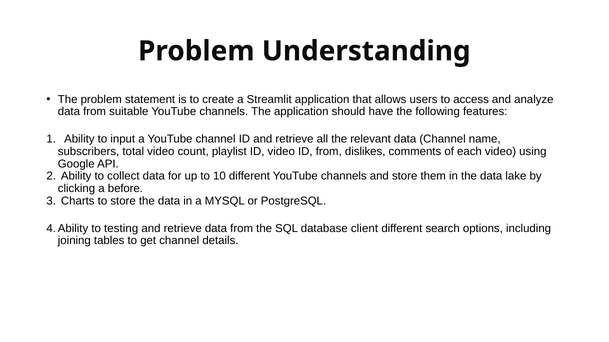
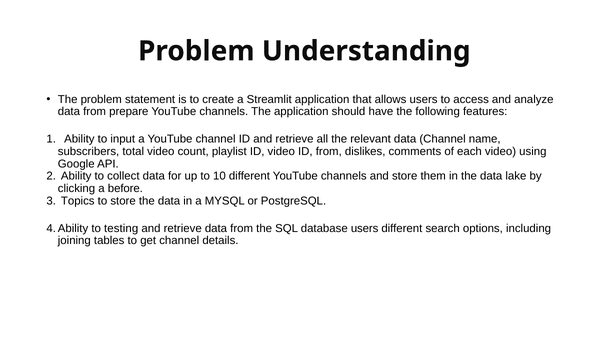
suitable: suitable -> prepare
Charts: Charts -> Topics
database client: client -> users
